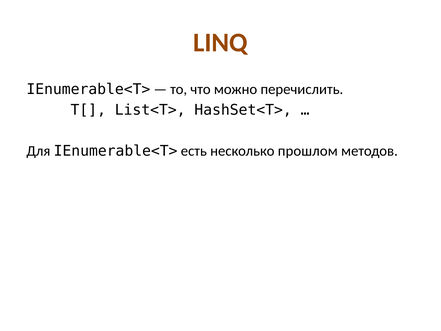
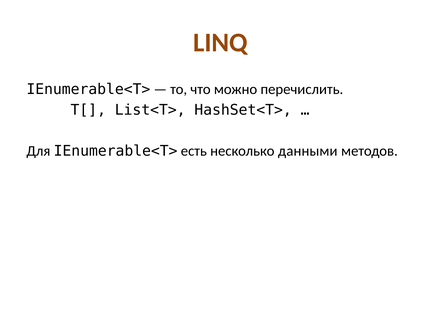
прошлом: прошлом -> данными
